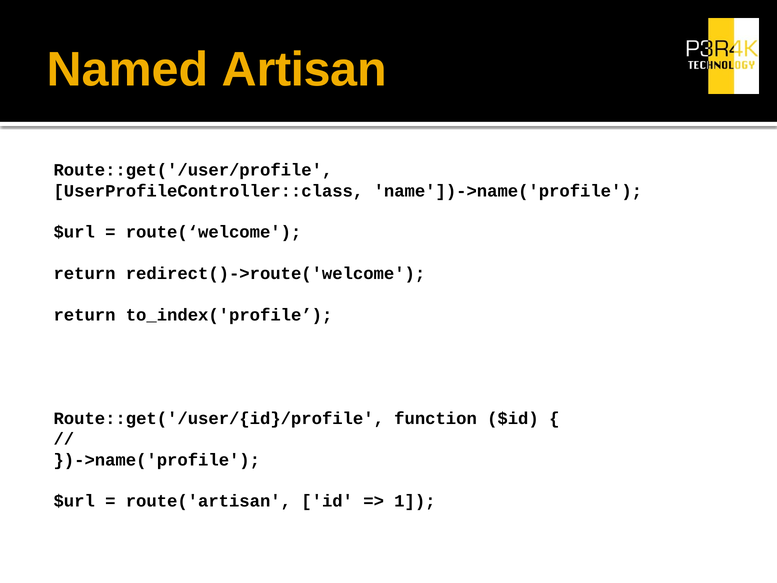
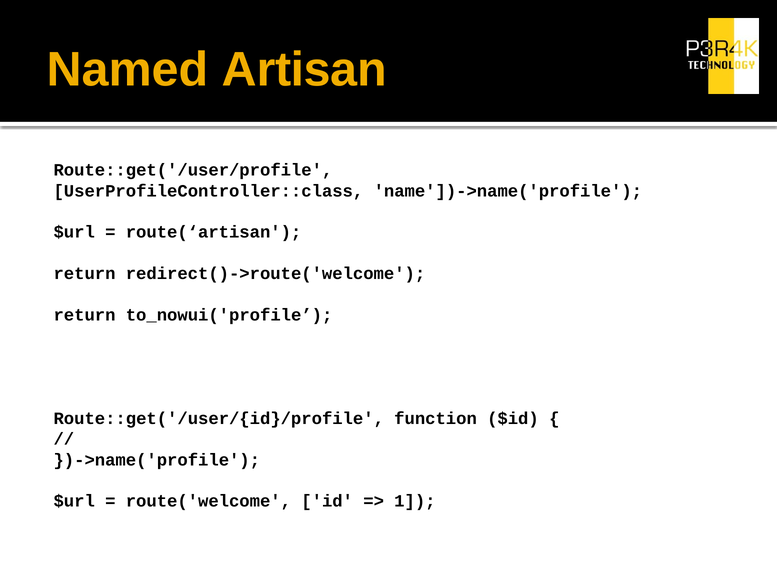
route(‘welcome: route(‘welcome -> route(‘artisan
to_index('profile: to_index('profile -> to_nowui('profile
route('artisan: route('artisan -> route('welcome
